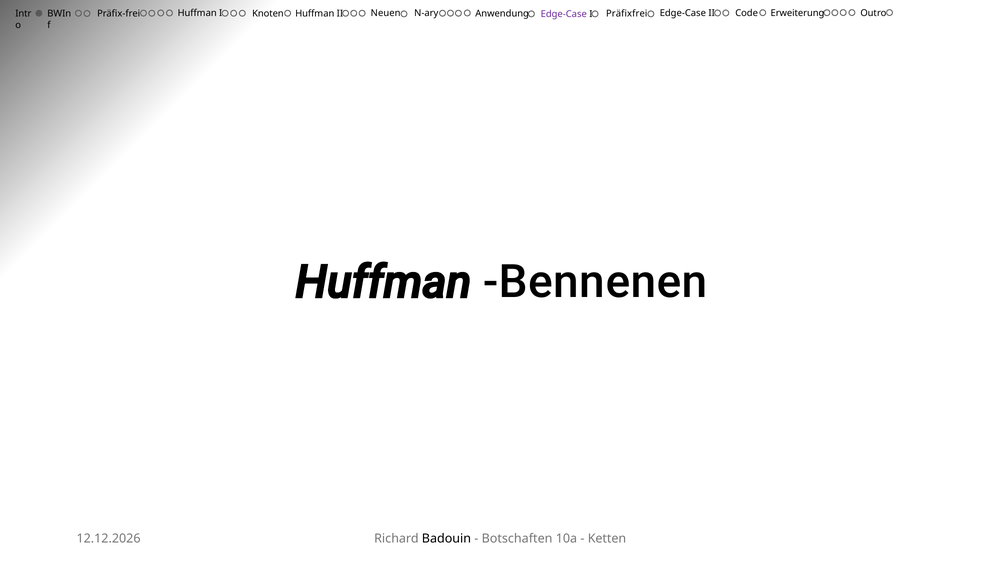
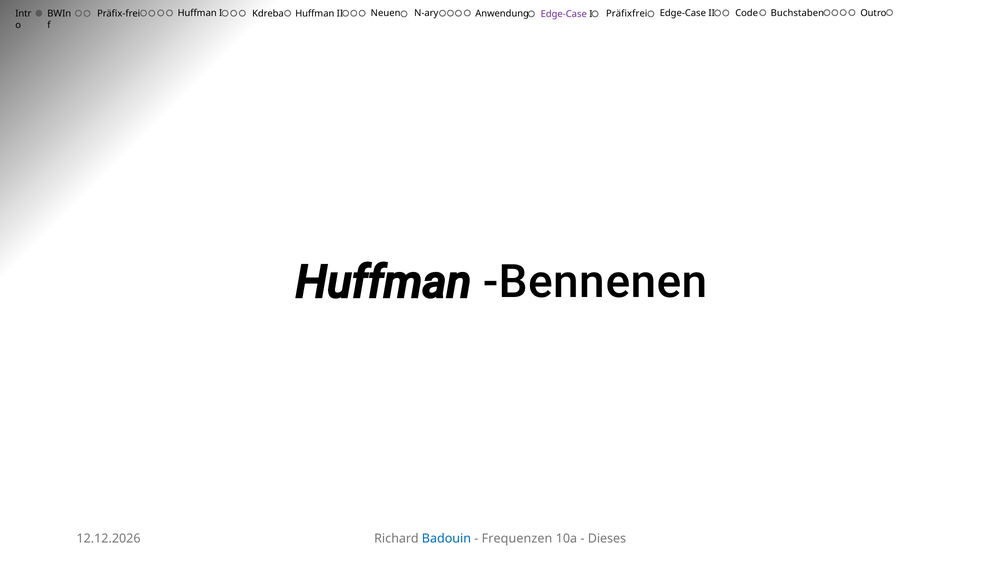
Knoten: Knoten -> Kdreba
Erweiterung: Erweiterung -> Buchstaben
Badouin colour: black -> blue
Botschaften: Botschaften -> Frequenzen
Ketten: Ketten -> Dieses
